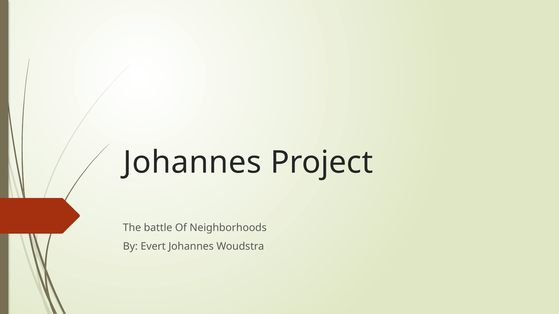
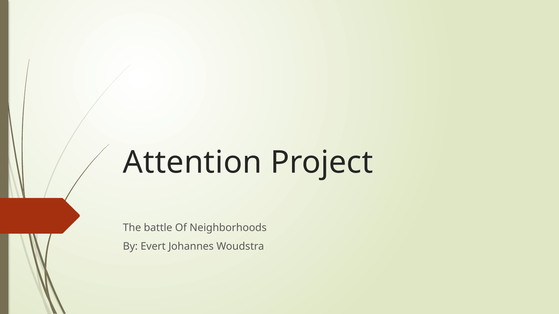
Johannes at (192, 163): Johannes -> Attention
